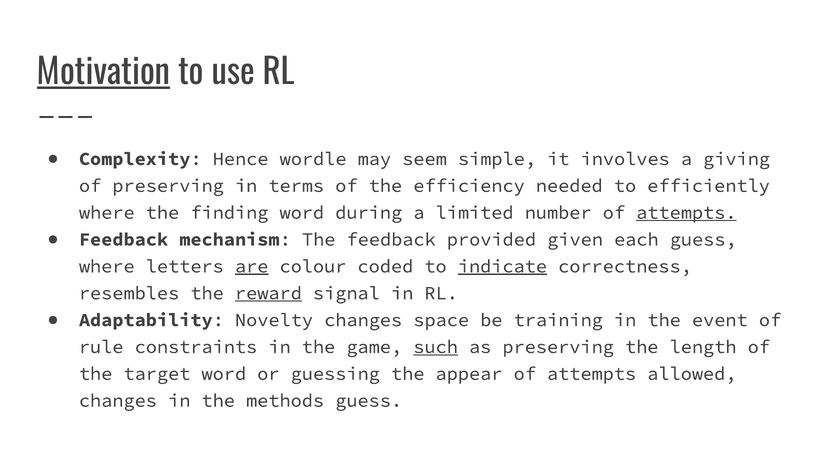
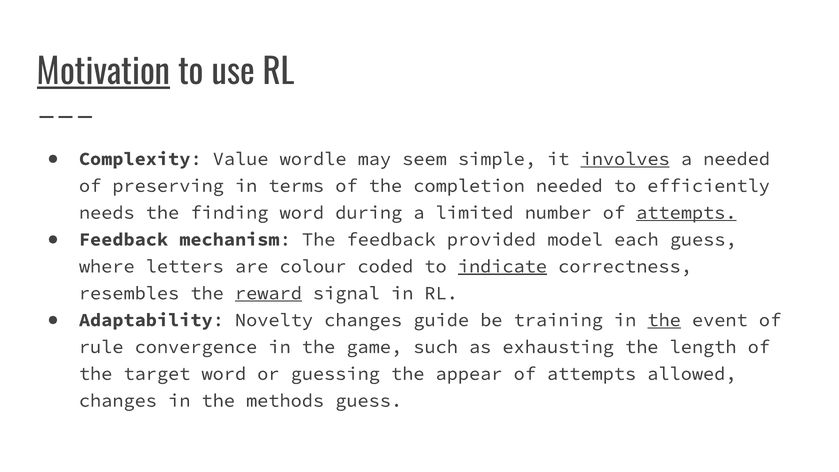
Hence: Hence -> Value
involves underline: none -> present
a giving: giving -> needed
efficiency: efficiency -> completion
where at (107, 213): where -> needs
given: given -> model
are underline: present -> none
space: space -> guide
the at (664, 320) underline: none -> present
constraints: constraints -> convergence
such underline: present -> none
as preserving: preserving -> exhausting
